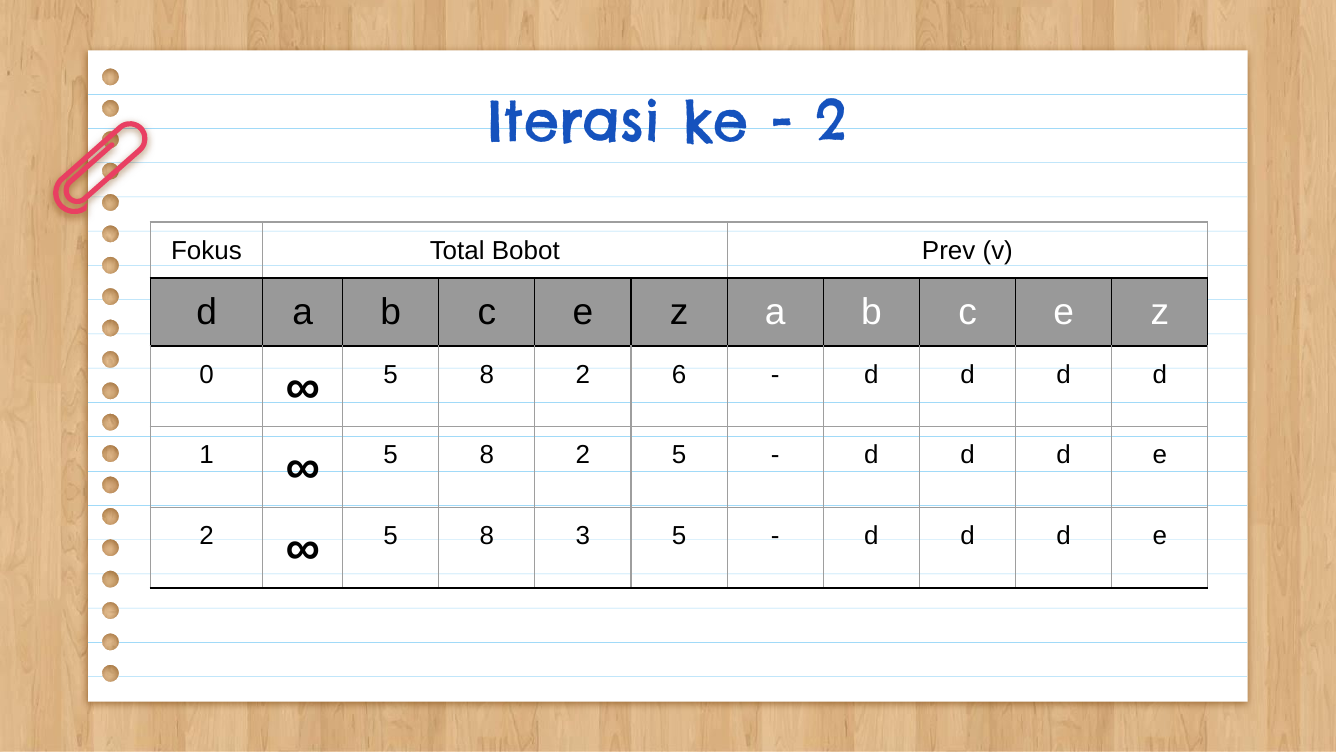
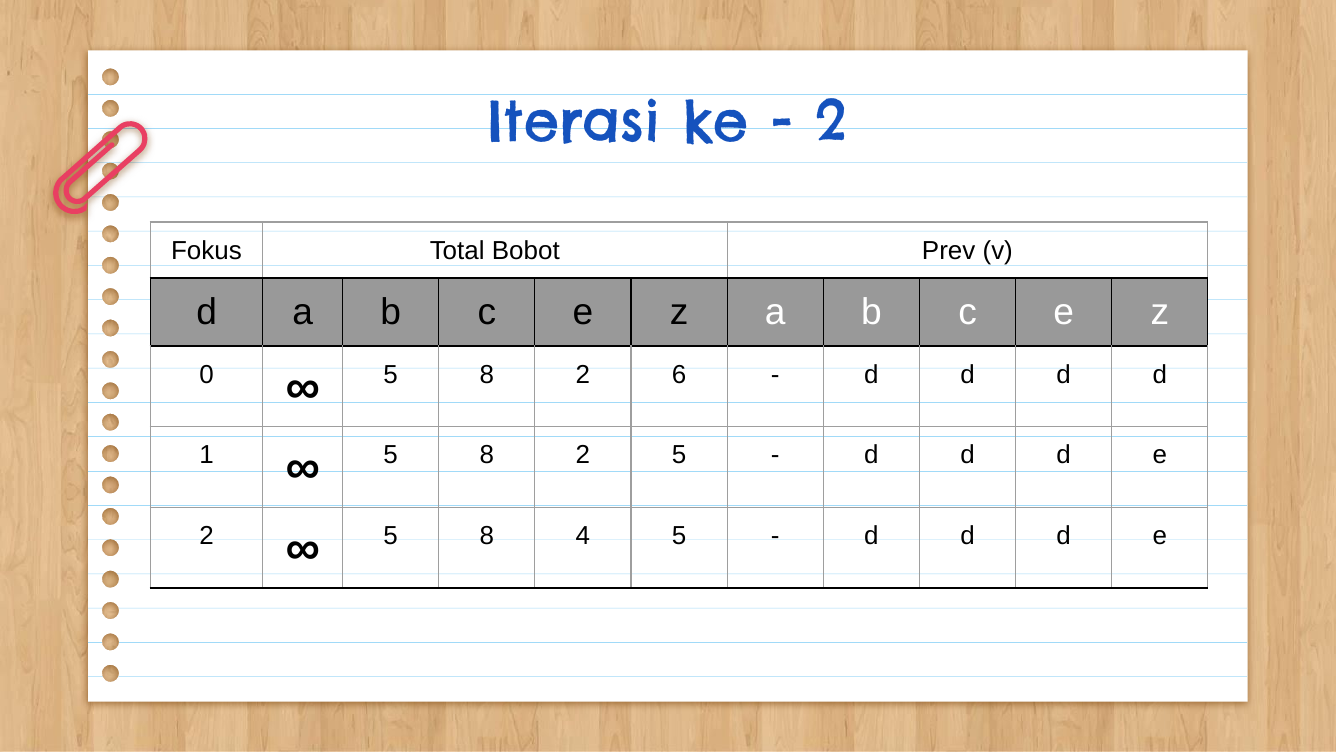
3: 3 -> 4
